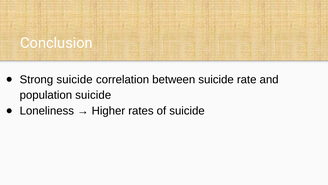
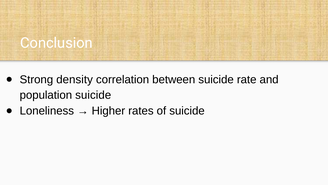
Strong suicide: suicide -> density
